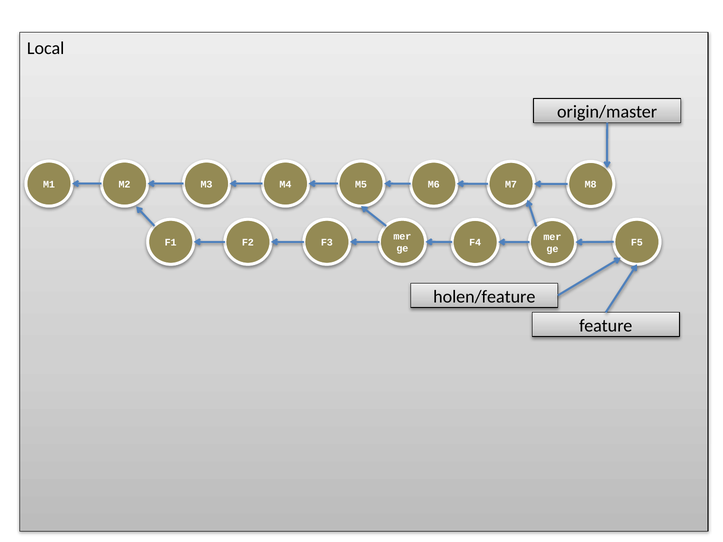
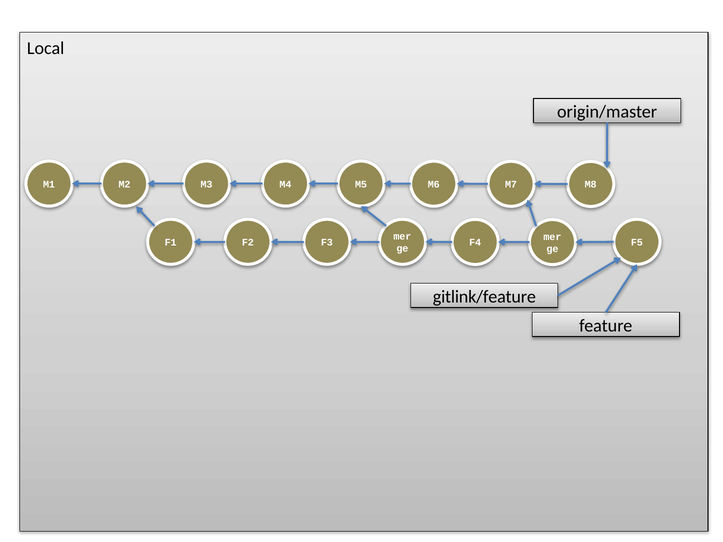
holen/feature: holen/feature -> gitlink/feature
